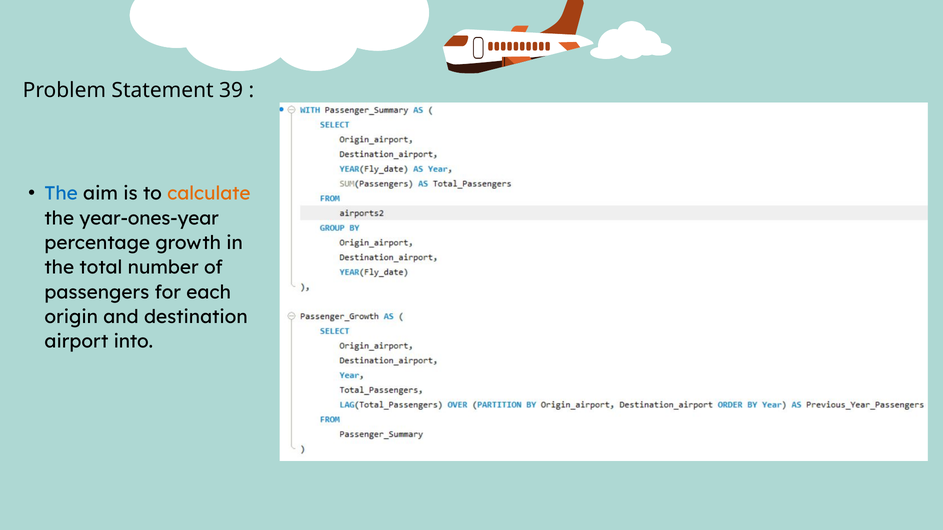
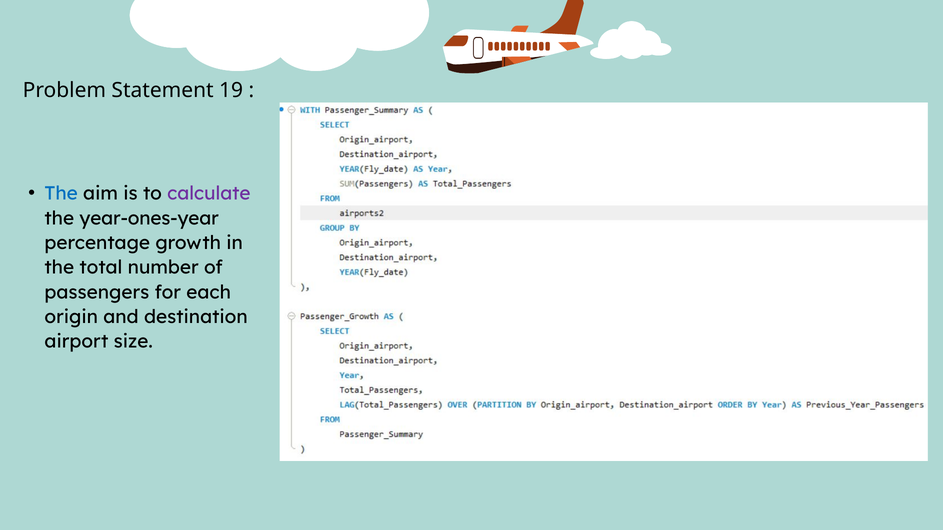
39: 39 -> 19
calculate colour: orange -> purple
into: into -> size
